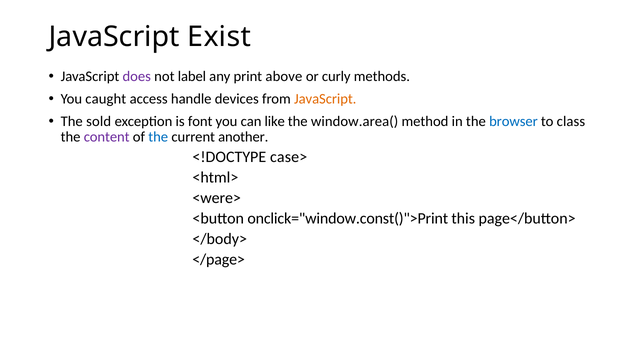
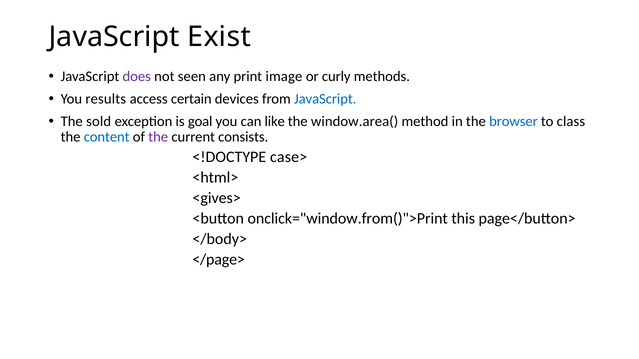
label: label -> seen
above: above -> image
caught: caught -> results
handle: handle -> certain
JavaScript at (325, 99) colour: orange -> blue
font: font -> goal
content colour: purple -> blue
the at (158, 137) colour: blue -> purple
another: another -> consists
<were>: <were> -> <gives>
onclick="window.const()">Print: onclick="window.const()">Print -> onclick="window.from()">Print
